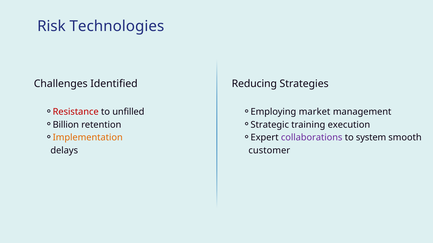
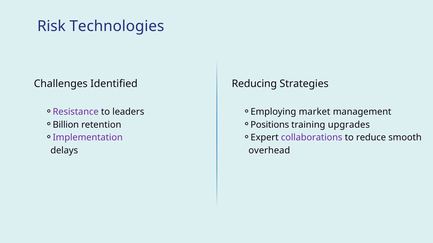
Resistance colour: red -> purple
unfilled: unfilled -> leaders
Strategic: Strategic -> Positions
execution: execution -> upgrades
Implementation colour: orange -> purple
system: system -> reduce
customer: customer -> overhead
